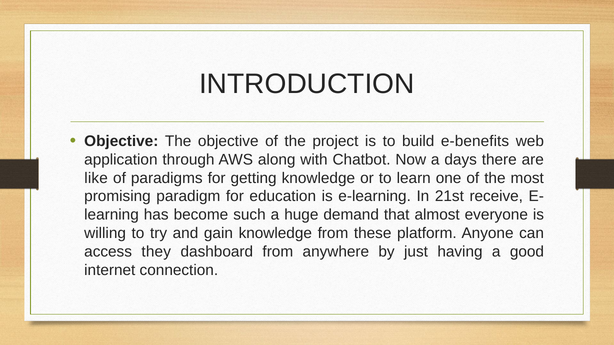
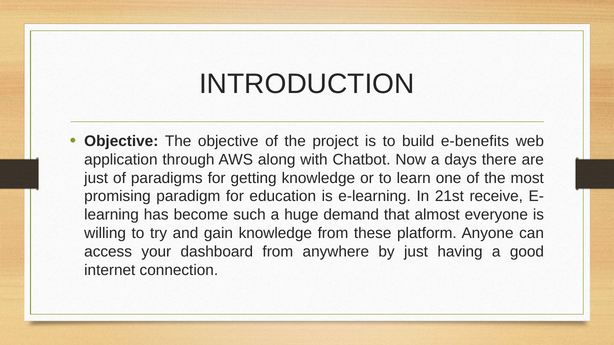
like at (96, 178): like -> just
they: they -> your
